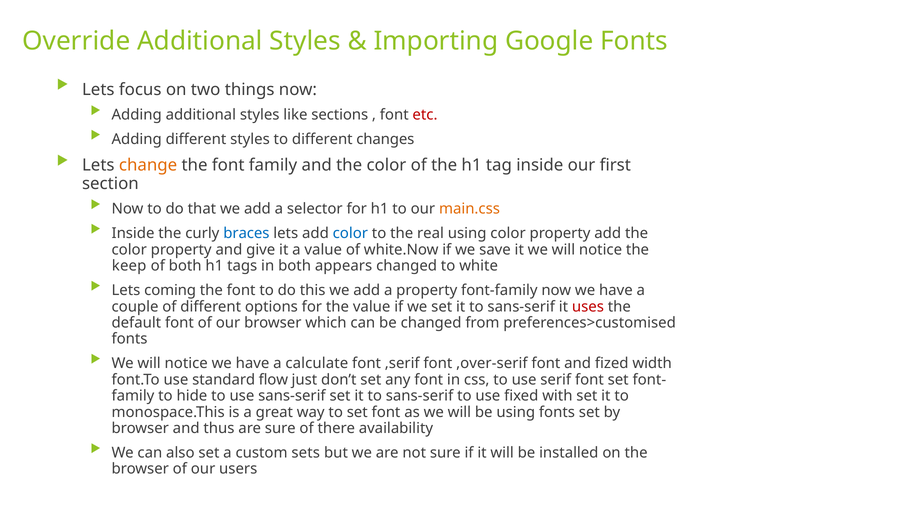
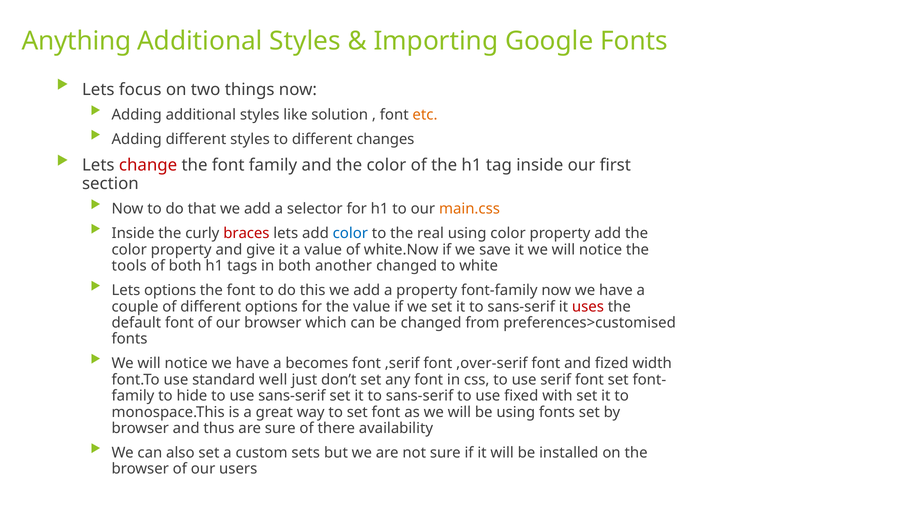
Override: Override -> Anything
sections: sections -> solution
etc colour: red -> orange
change colour: orange -> red
braces colour: blue -> red
keep: keep -> tools
appears: appears -> another
Lets coming: coming -> options
calculate: calculate -> becomes
flow: flow -> well
